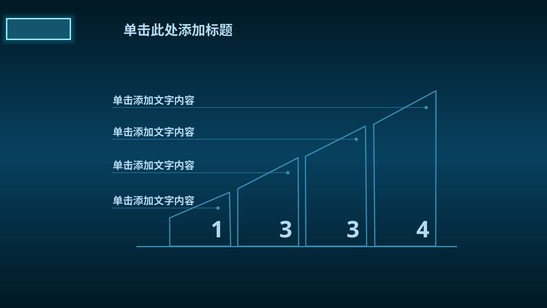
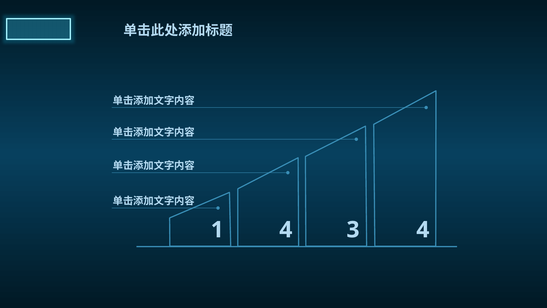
1 3: 3 -> 4
